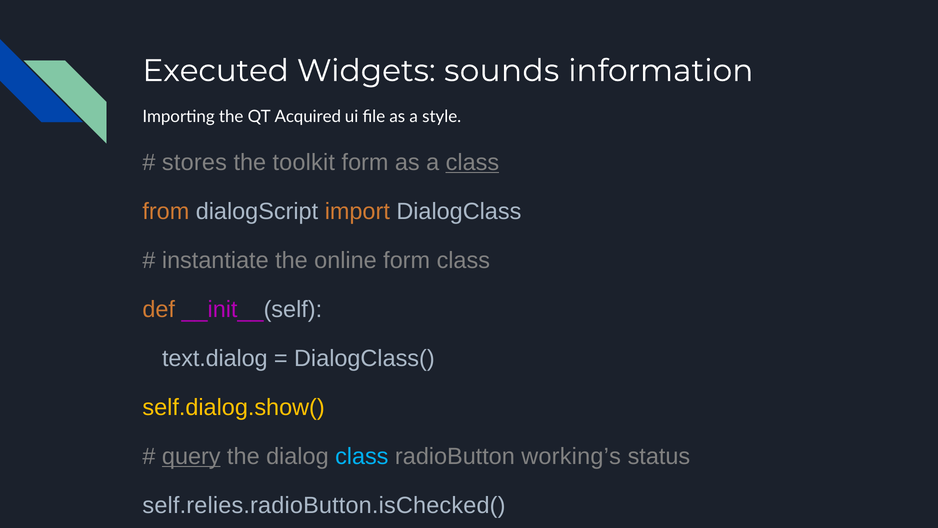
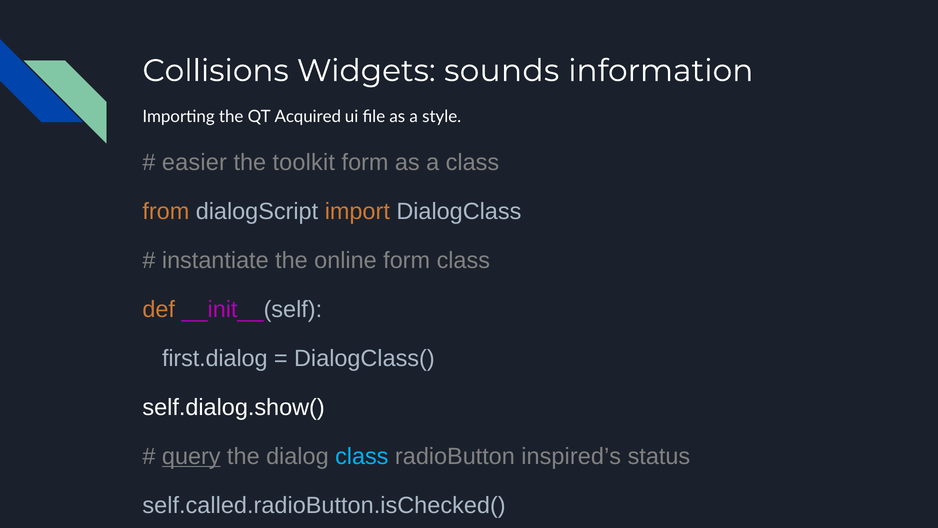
Executed: Executed -> Collisions
stores: stores -> easier
class at (472, 162) underline: present -> none
text.dialog: text.dialog -> first.dialog
self.dialog.show( colour: yellow -> white
working’s: working’s -> inspired’s
self.relies.radioButton.isChecked(: self.relies.radioButton.isChecked( -> self.called.radioButton.isChecked(
